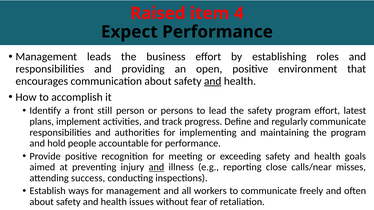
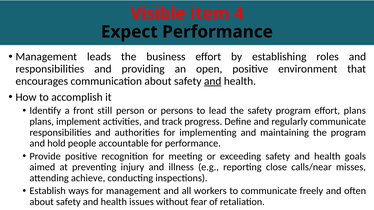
Raised: Raised -> Visible
effort latest: latest -> plans
and at (156, 167) underline: present -> none
success: success -> achieve
